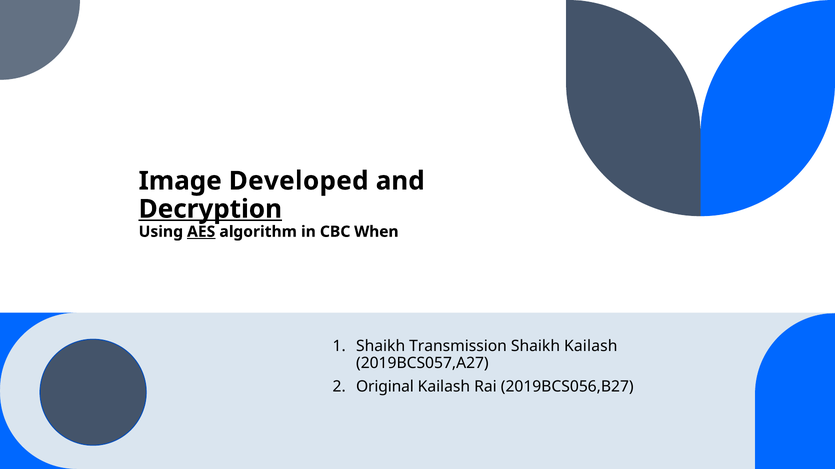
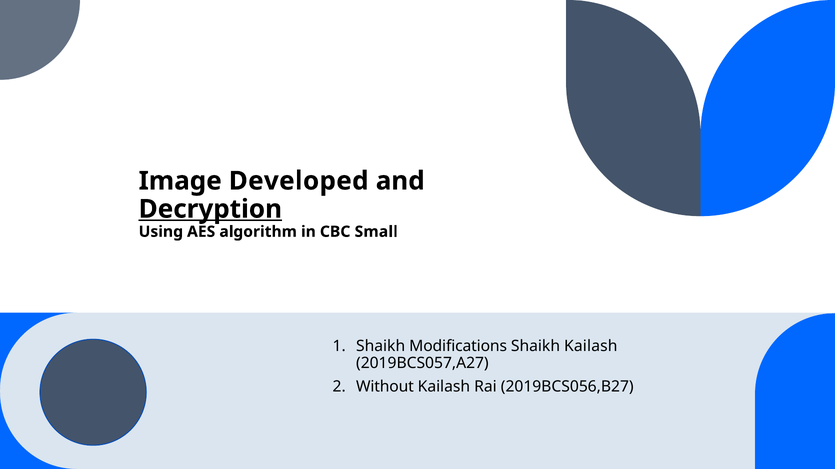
AES underline: present -> none
When: When -> Small
Transmission: Transmission -> Modifications
Original: Original -> Without
